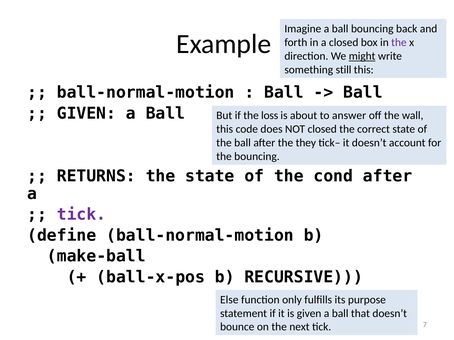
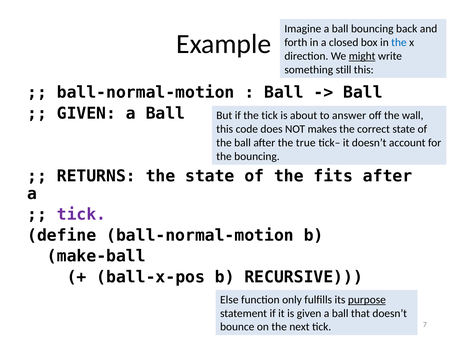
the at (399, 43) colour: purple -> blue
the loss: loss -> tick
NOT closed: closed -> makes
they: they -> true
cond: cond -> fits
purpose underline: none -> present
